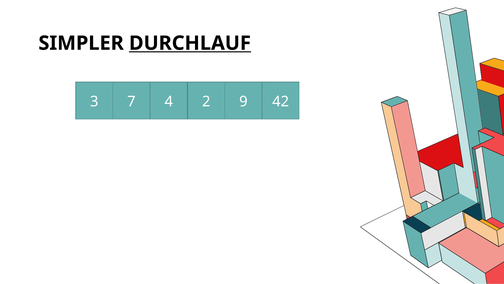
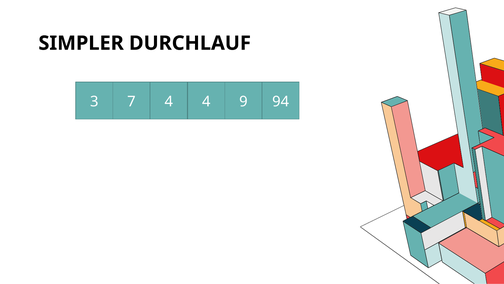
DURCHLAUF underline: present -> none
4 2: 2 -> 4
42: 42 -> 94
